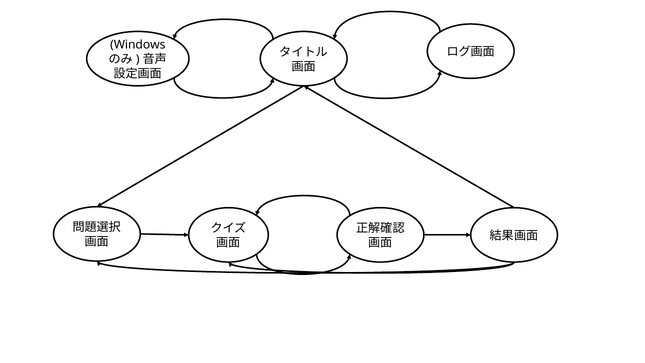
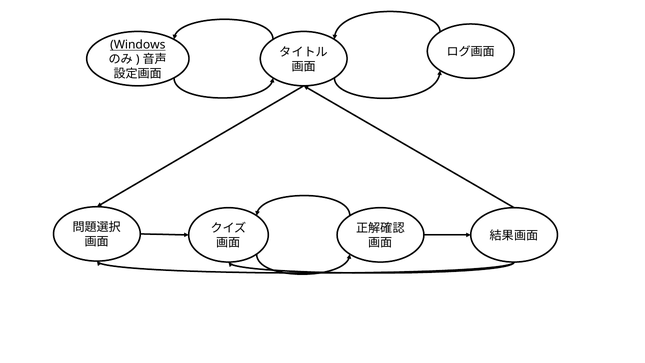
Windows underline: none -> present
